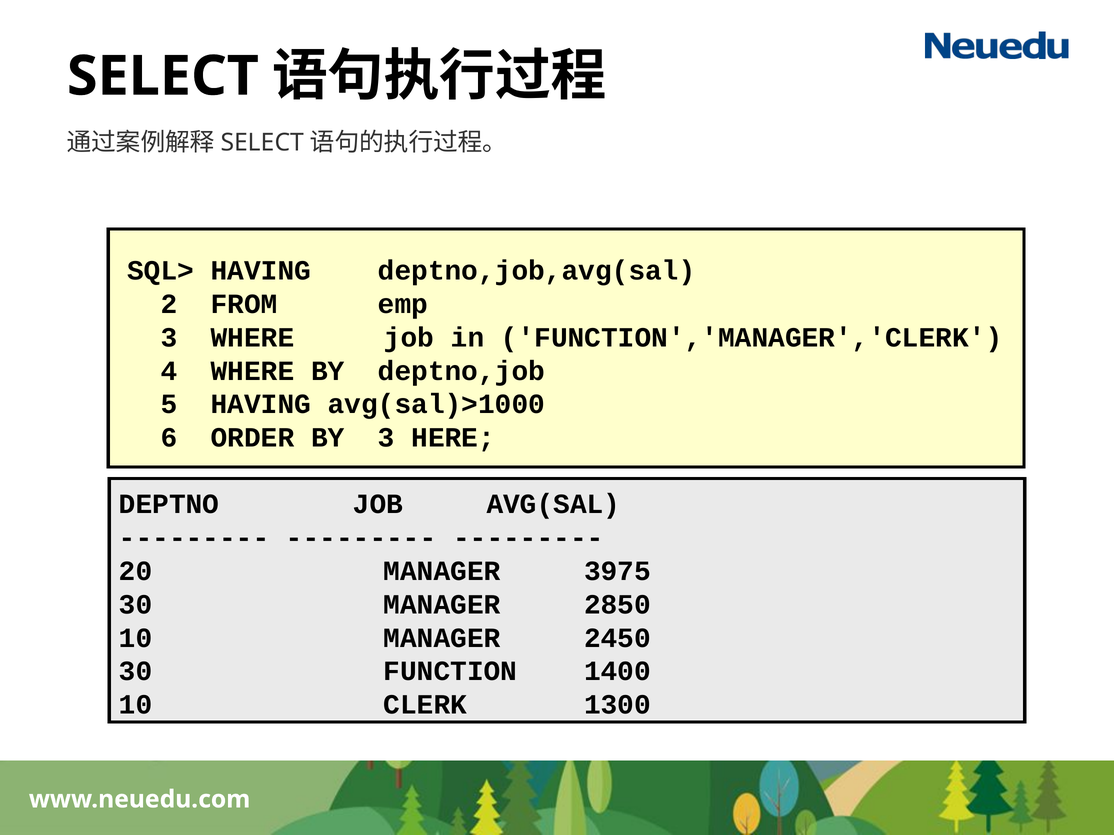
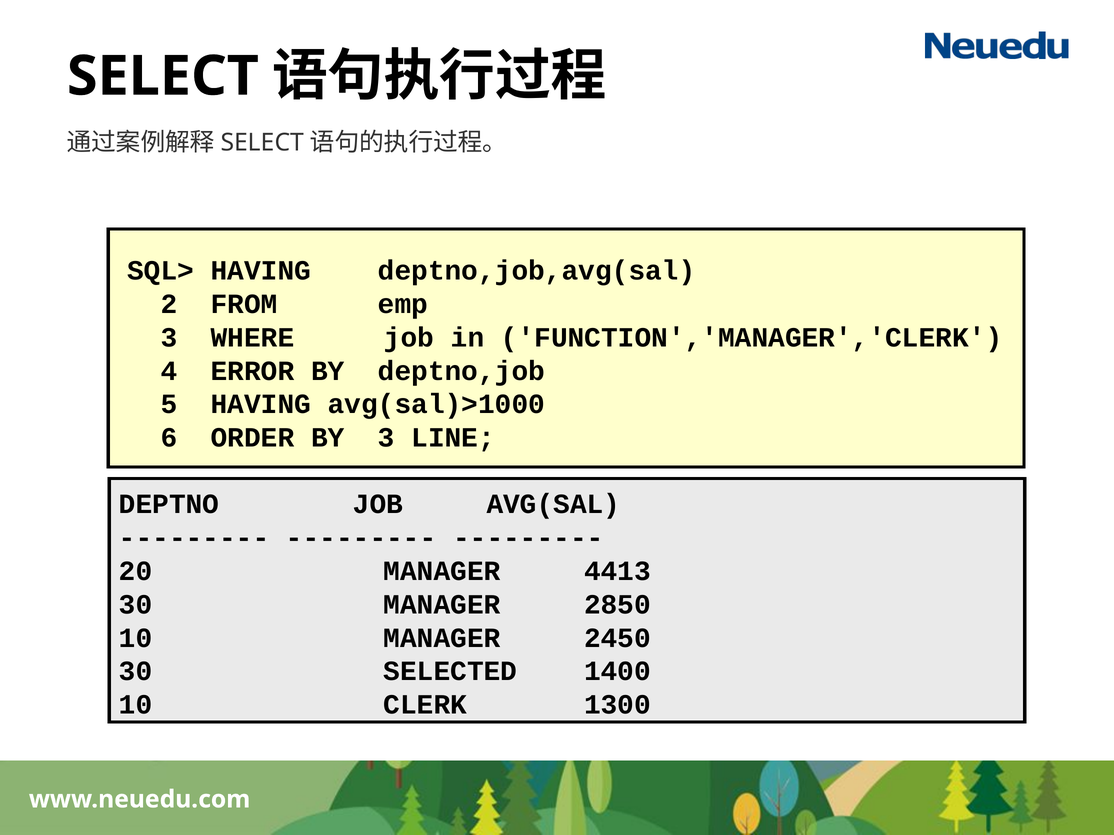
4 WHERE: WHERE -> ERROR
HERE: HERE -> LINE
3975: 3975 -> 4413
FUNCTION: FUNCTION -> SELECTED
